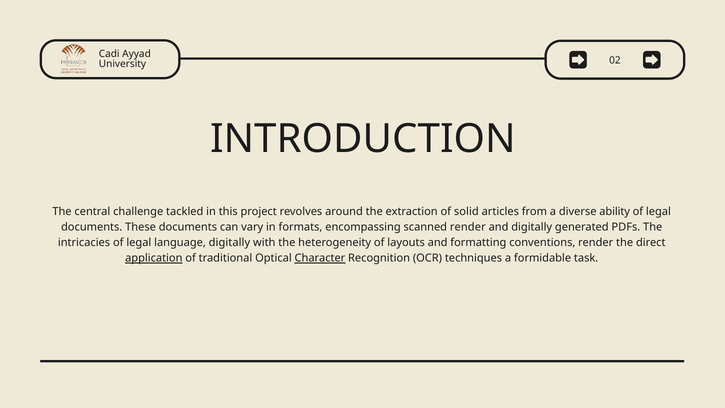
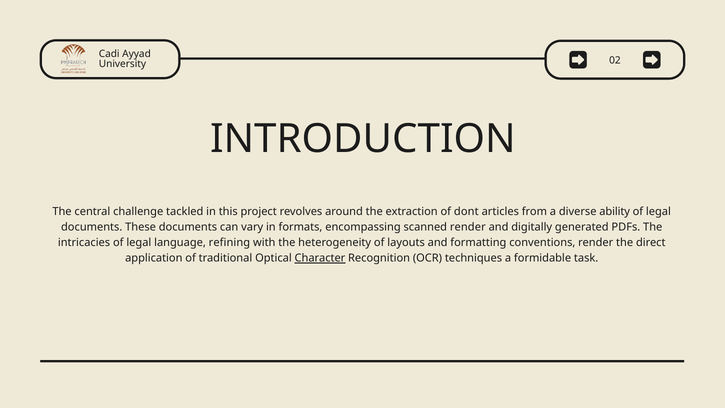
solid: solid -> dont
language digitally: digitally -> refining
application underline: present -> none
